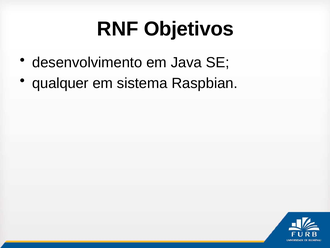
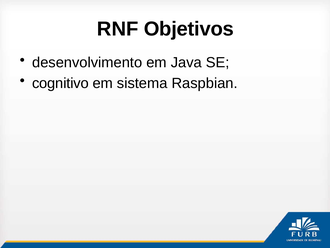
qualquer: qualquer -> cognitivo
